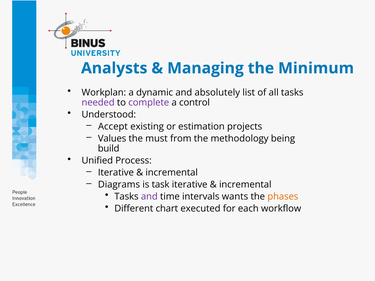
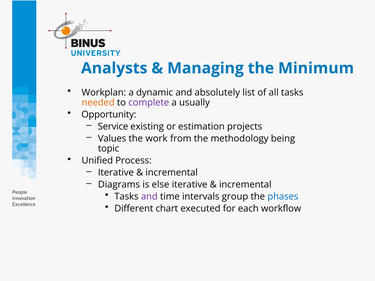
needed colour: purple -> orange
control: control -> usually
Understood: Understood -> Opportunity
Accept: Accept -> Service
must: must -> work
build: build -> topic
task: task -> else
wants: wants -> group
phases colour: orange -> blue
